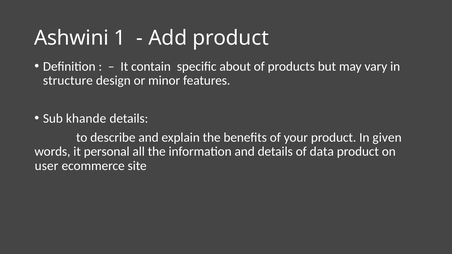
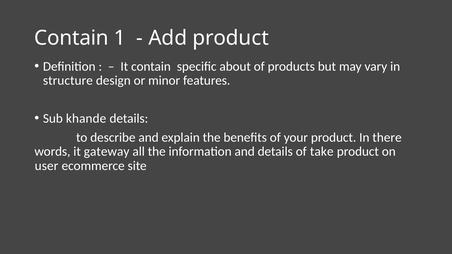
Ashwini at (71, 38): Ashwini -> Contain
given: given -> there
personal: personal -> gateway
data: data -> take
